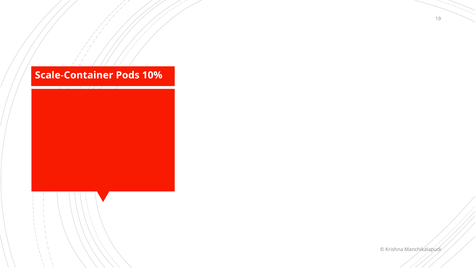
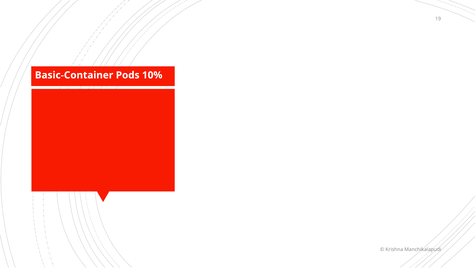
Scale-Container: Scale-Container -> Basic-Container
